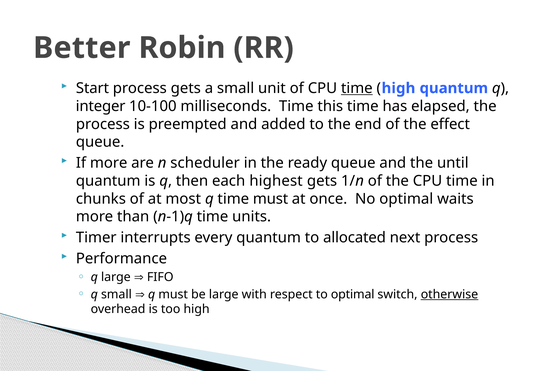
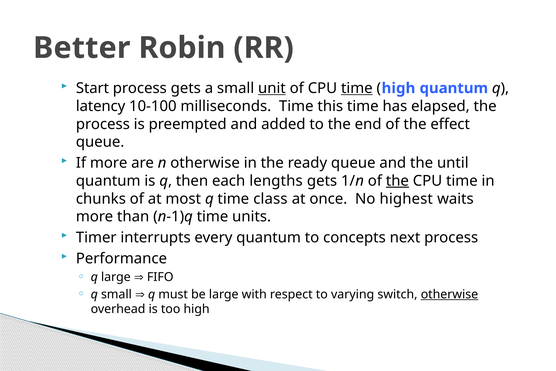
unit underline: none -> present
integer: integer -> latency
n scheduler: scheduler -> otherwise
highest: highest -> lengths
the at (397, 181) underline: none -> present
time must: must -> class
No optimal: optimal -> highest
allocated: allocated -> concepts
to optimal: optimal -> varying
